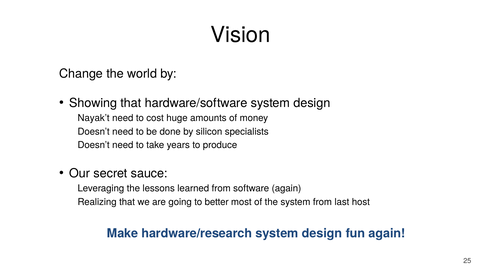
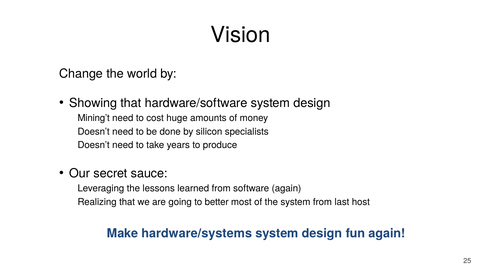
Nayak’t: Nayak’t -> Mining’t
hardware/research: hardware/research -> hardware/systems
